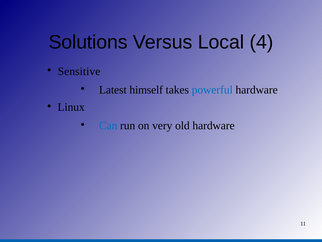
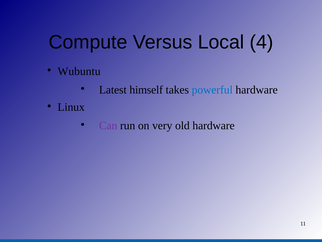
Solutions: Solutions -> Compute
Sensitive: Sensitive -> Wubuntu
Can colour: blue -> purple
